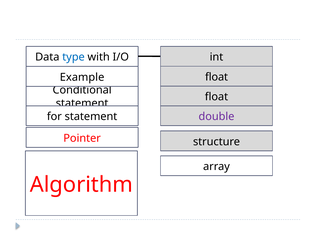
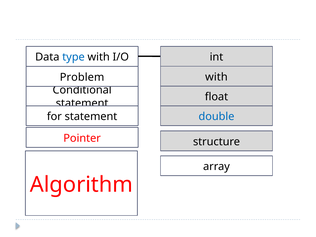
float at (217, 77): float -> with
Example: Example -> Problem
double colour: purple -> blue
